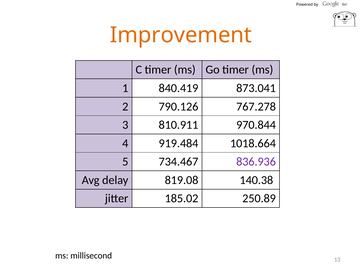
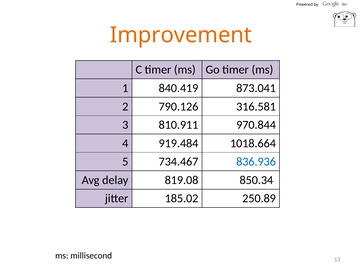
767.278: 767.278 -> 316.581
836.936 colour: purple -> blue
140.38: 140.38 -> 850.34
